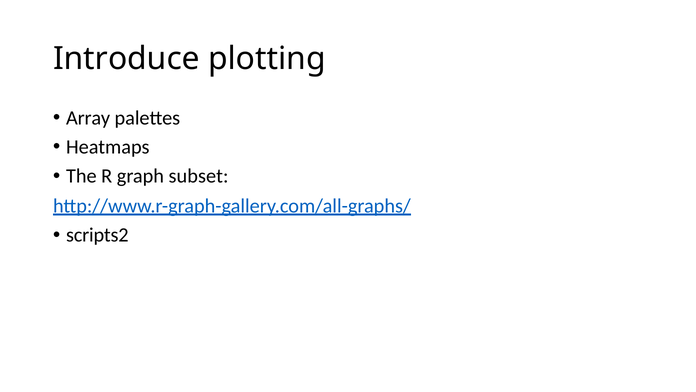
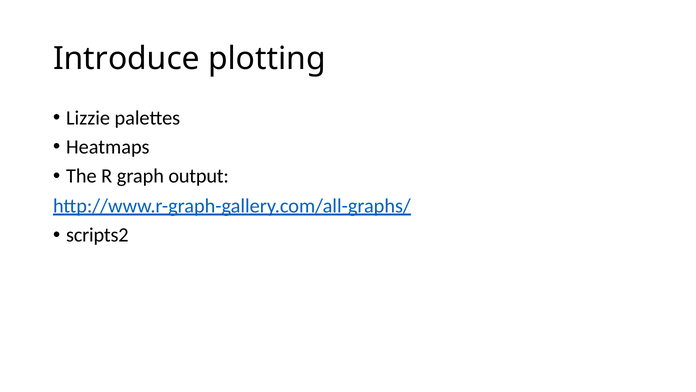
Array: Array -> Lizzie
subset: subset -> output
